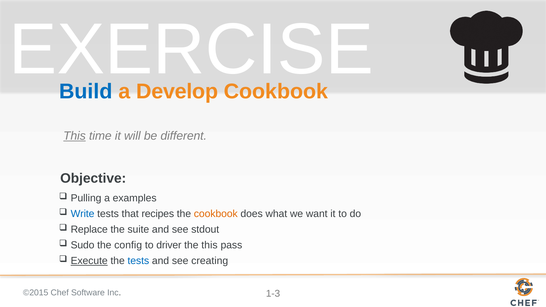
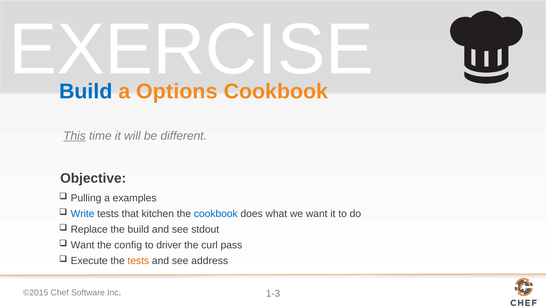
Develop: Develop -> Options
recipes: recipes -> kitchen
cookbook at (216, 214) colour: orange -> blue
the suite: suite -> build
Sudo at (83, 245): Sudo -> Want
the this: this -> curl
Execute underline: present -> none
tests at (138, 261) colour: blue -> orange
creating: creating -> address
